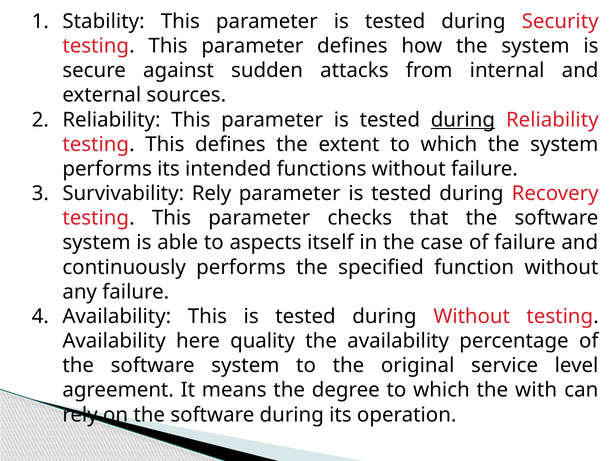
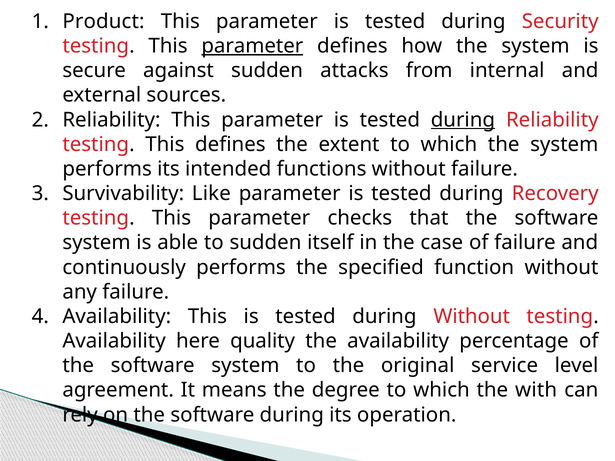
Stability: Stability -> Product
parameter at (252, 46) underline: none -> present
Survivability Rely: Rely -> Like
to aspects: aspects -> sudden
